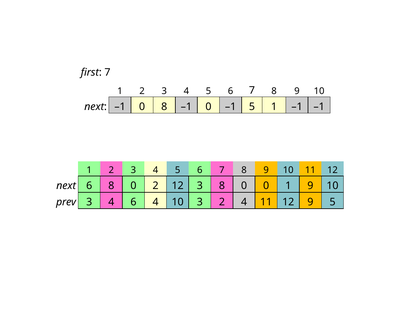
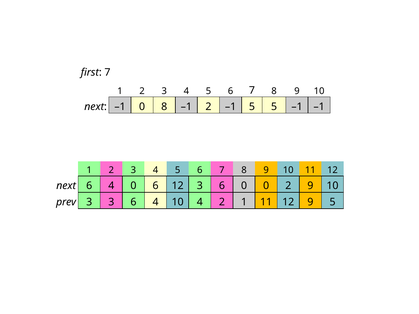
8 –1 0: 0 -> 2
5 1: 1 -> 5
next 6 8: 8 -> 4
0 2: 2 -> 6
12 3 8: 8 -> 6
0 1: 1 -> 2
prev 3 4: 4 -> 3
10 3: 3 -> 4
2 4: 4 -> 1
